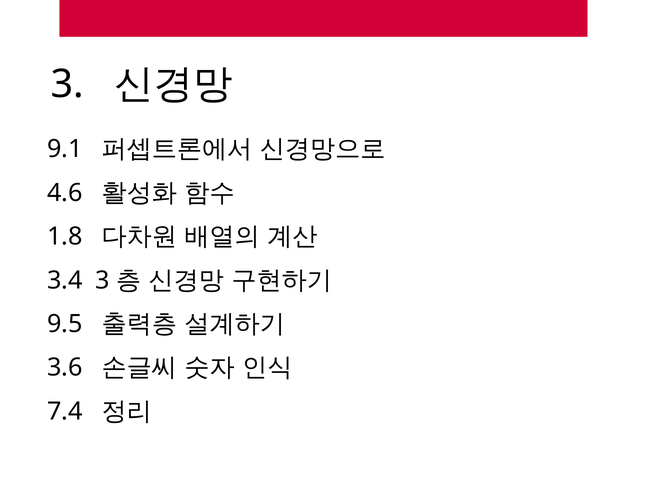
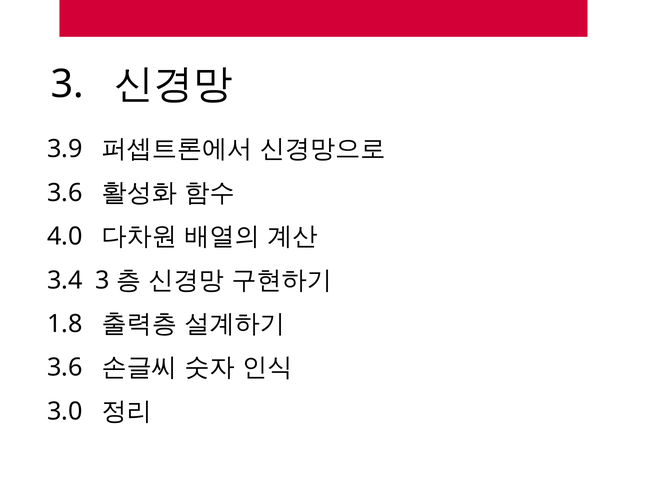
9.1: 9.1 -> 3.9
4.6 at (65, 193): 4.6 -> 3.6
1.8: 1.8 -> 4.0
9.5: 9.5 -> 1.8
7.4: 7.4 -> 3.0
